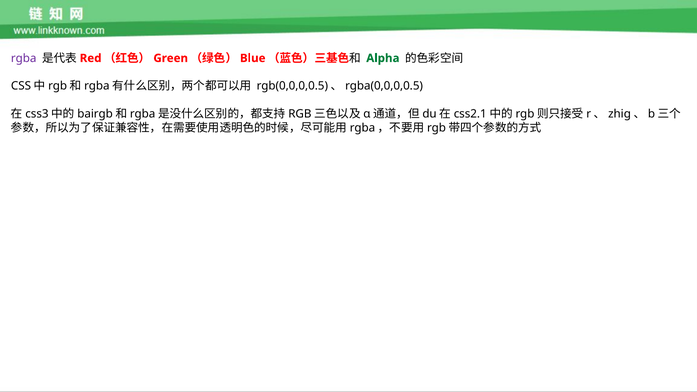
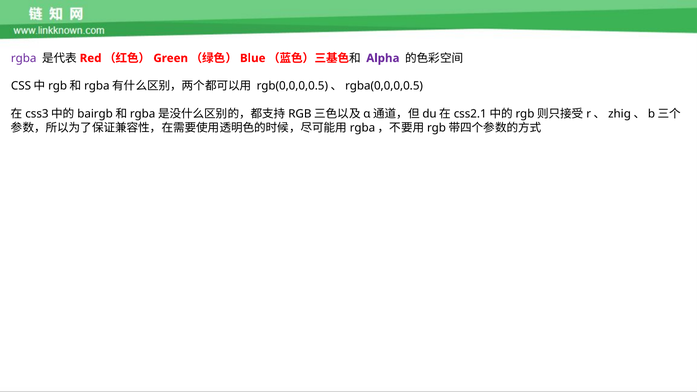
Alpha colour: green -> purple
